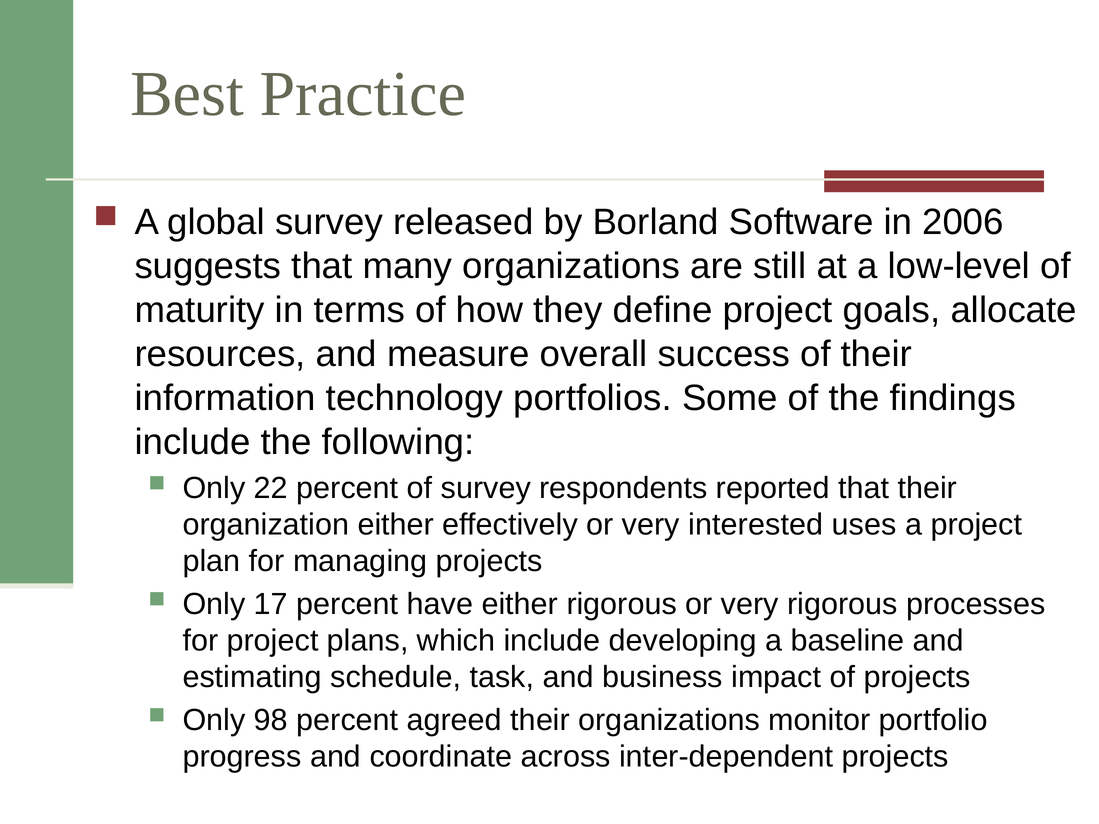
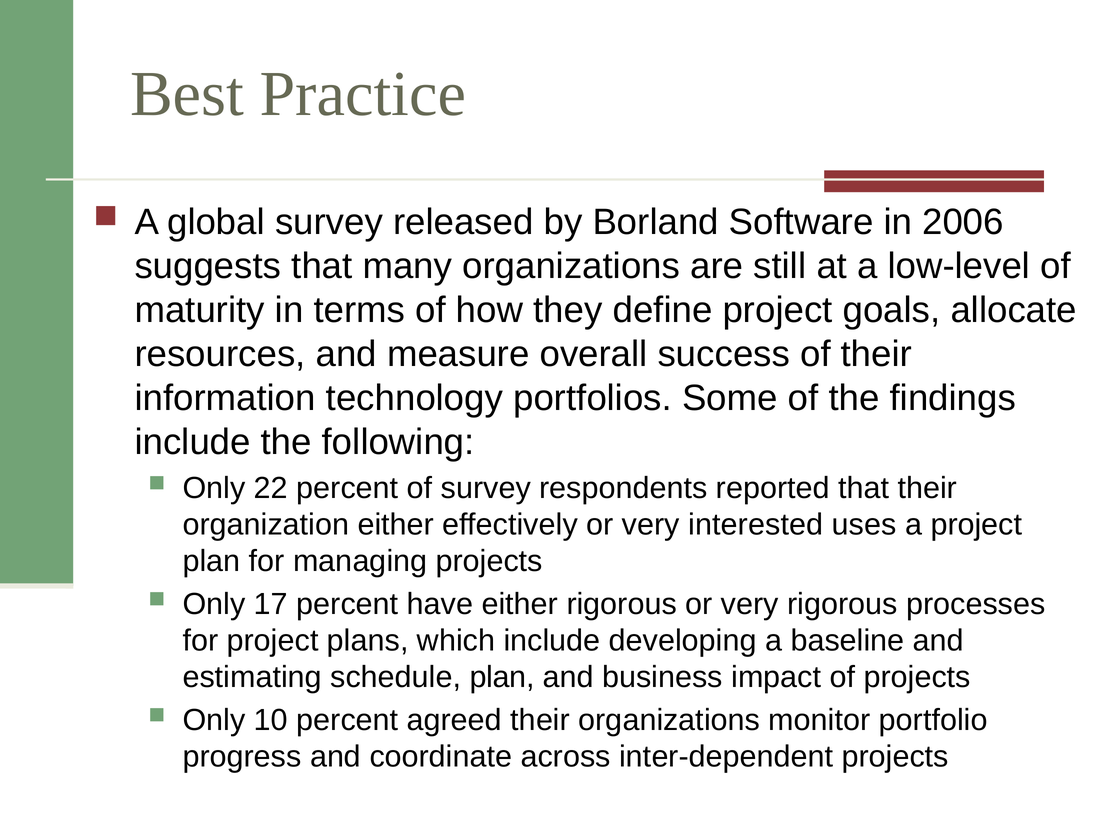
schedule task: task -> plan
98: 98 -> 10
